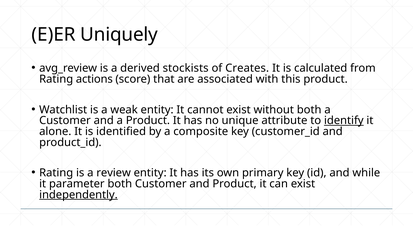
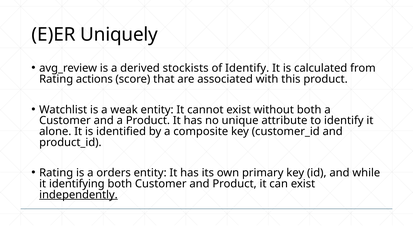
of Creates: Creates -> Identify
identify at (344, 121) underline: present -> none
review: review -> orders
parameter: parameter -> identifying
